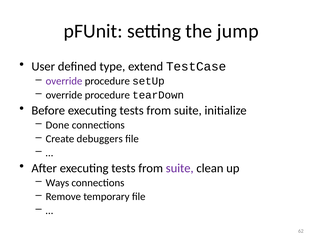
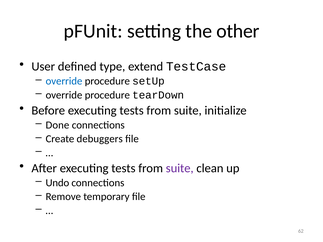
jump: jump -> other
override at (64, 81) colour: purple -> blue
Ways: Ways -> Undo
